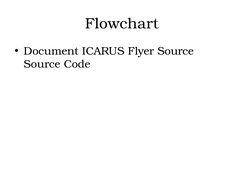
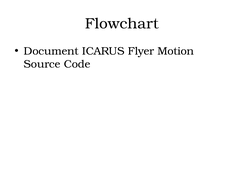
Flyer Source: Source -> Motion
